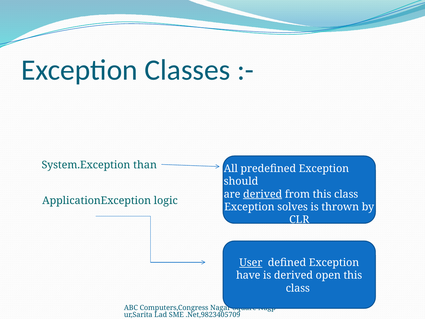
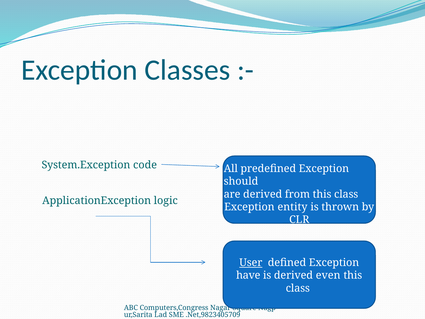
than: than -> code
derived at (263, 194) underline: present -> none
solves: solves -> entity
open: open -> even
